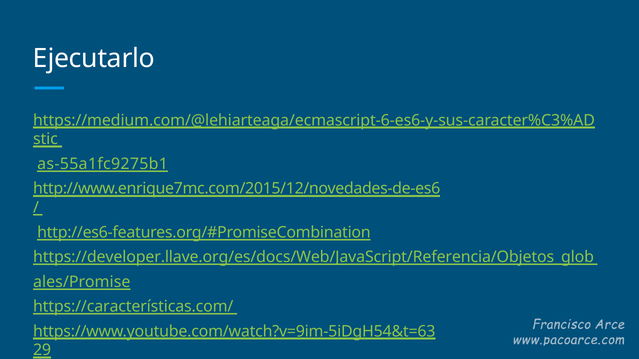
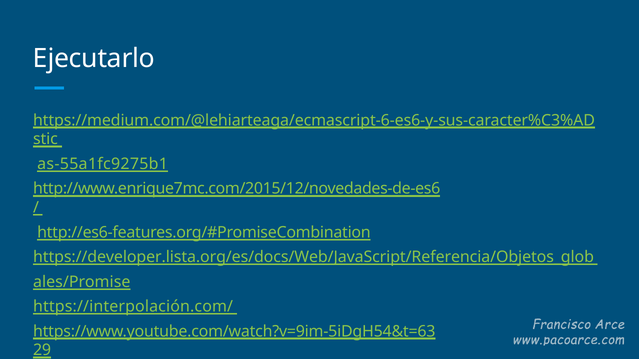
https://developer.llave.org/es/docs/Web/JavaScript/Referencia/Objetos_glob: https://developer.llave.org/es/docs/Web/JavaScript/Referencia/Objetos_glob -> https://developer.lista.org/es/docs/Web/JavaScript/Referencia/Objetos_glob
https://características.com/: https://características.com/ -> https://interpolación.com/
